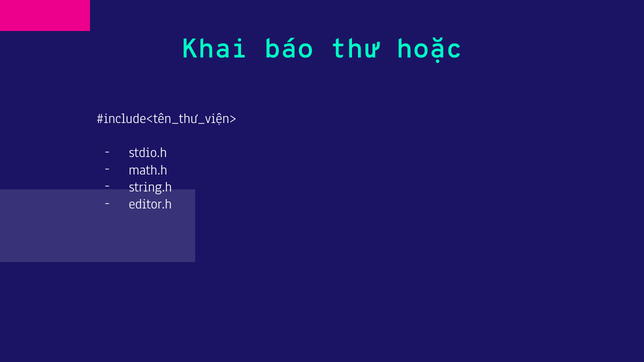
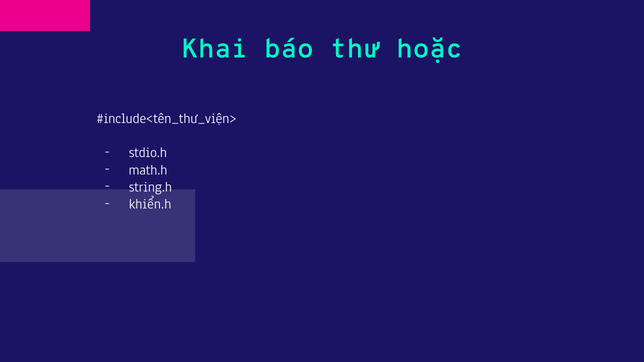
editor.h: editor.h -> khiển.h
